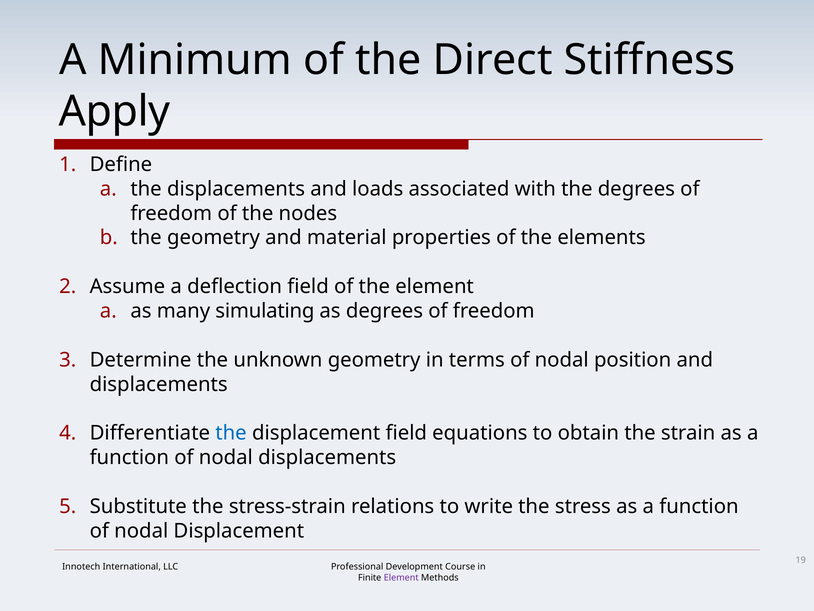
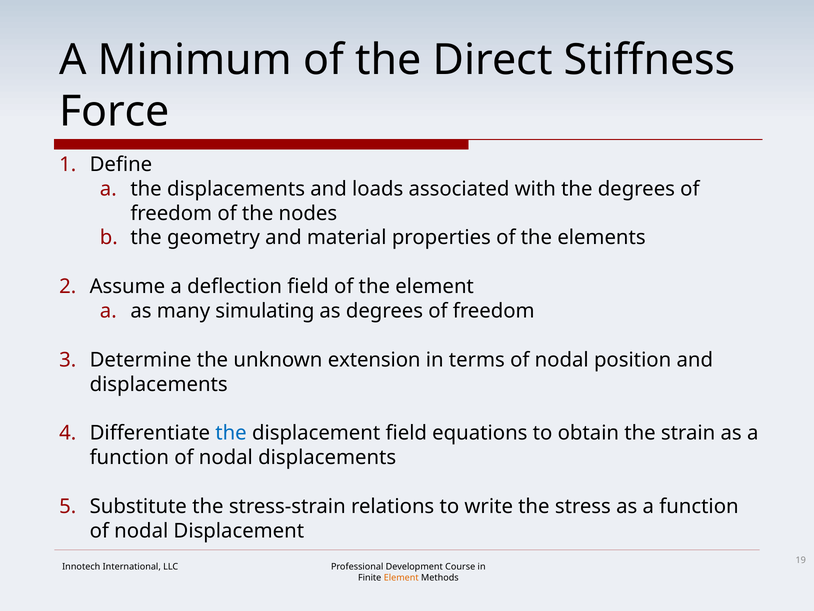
Apply: Apply -> Force
unknown geometry: geometry -> extension
Element at (401, 577) colour: purple -> orange
